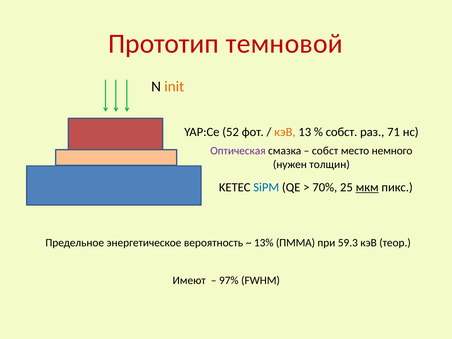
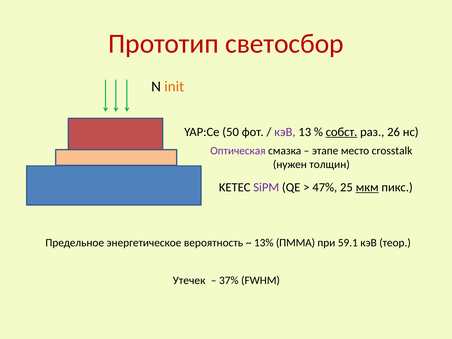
темновой: темновой -> светосбор
52: 52 -> 50
кэВ at (285, 132) colour: orange -> purple
собст at (342, 132) underline: none -> present
71: 71 -> 26
собст at (325, 151): собст -> этапе
немного: немного -> crosstalk
SiPM colour: blue -> purple
70%: 70% -> 47%
59.3: 59.3 -> 59.1
Имеют: Имеют -> Утечек
97%: 97% -> 37%
